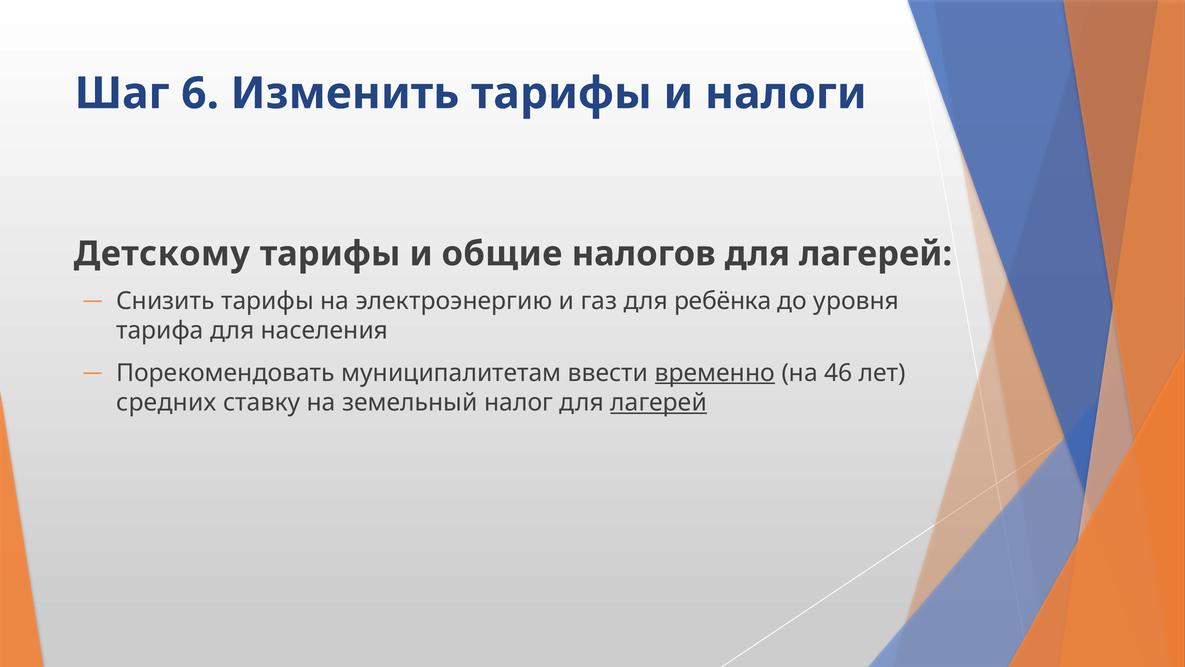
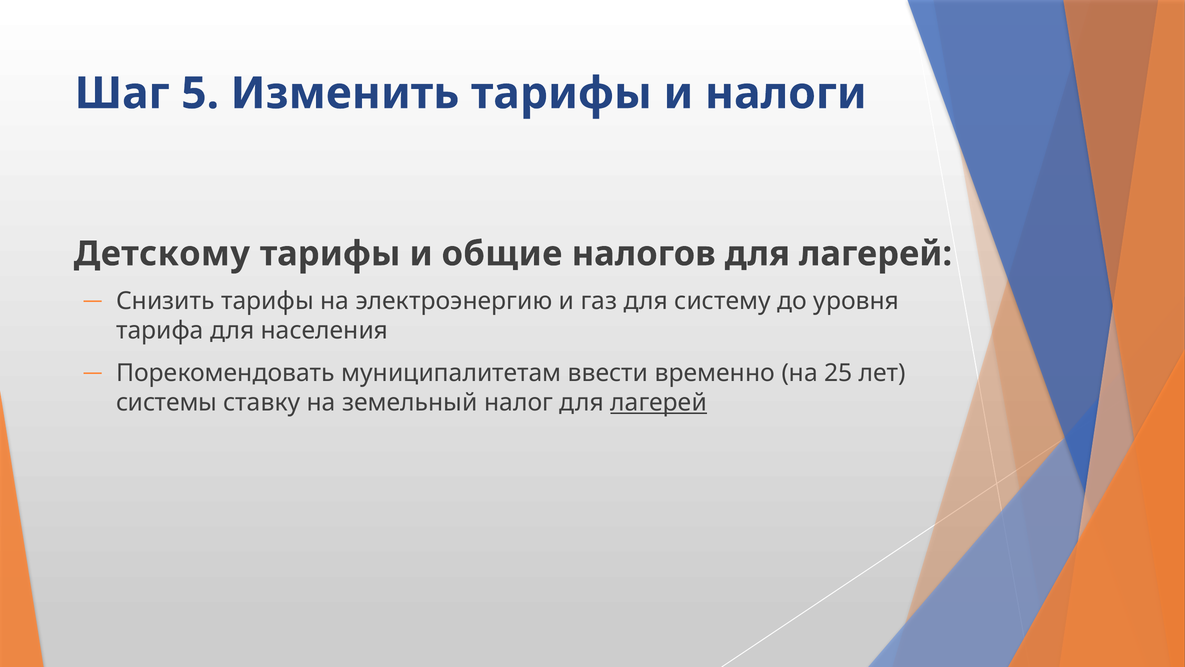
6: 6 -> 5
ребёнка: ребёнка -> систему
временно underline: present -> none
46: 46 -> 25
средних: средних -> системы
